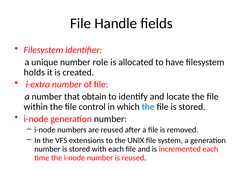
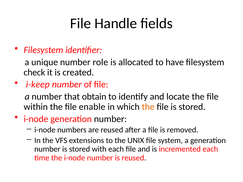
holds: holds -> check
i-extra: i-extra -> i-keep
control: control -> enable
the at (148, 107) colour: blue -> orange
